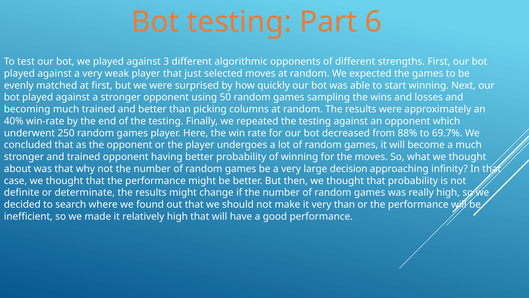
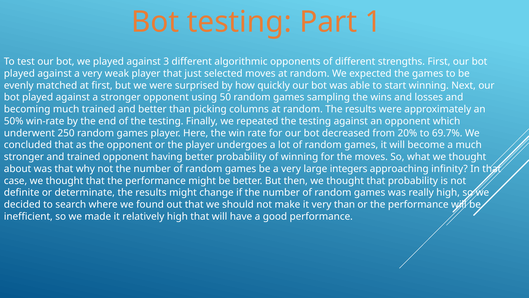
6: 6 -> 1
40%: 40% -> 50%
88%: 88% -> 20%
decision: decision -> integers
